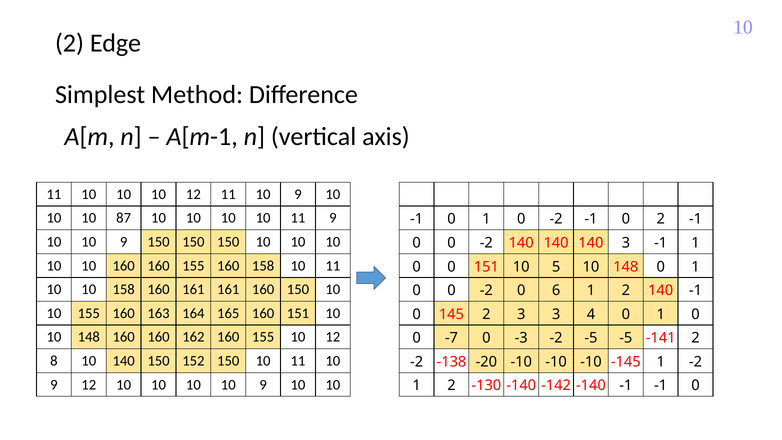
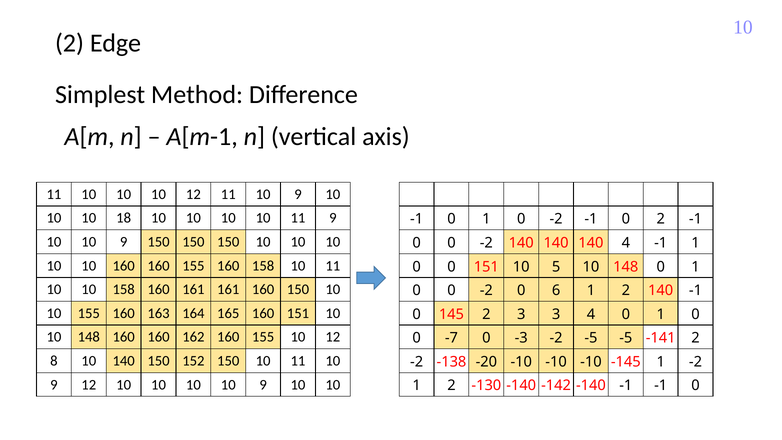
87: 87 -> 18
140 3: 3 -> 4
